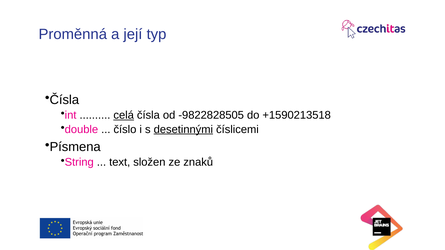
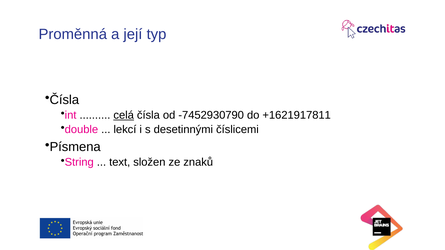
-9822828505: -9822828505 -> -7452930790
+1590213518: +1590213518 -> +1621917811
číslo: číslo -> lekcí
desetinnými underline: present -> none
